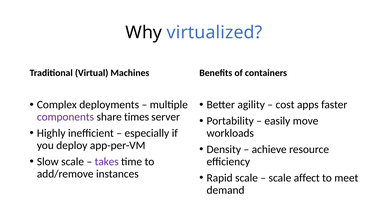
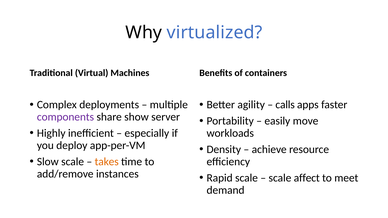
cost: cost -> calls
times: times -> show
takes colour: purple -> orange
